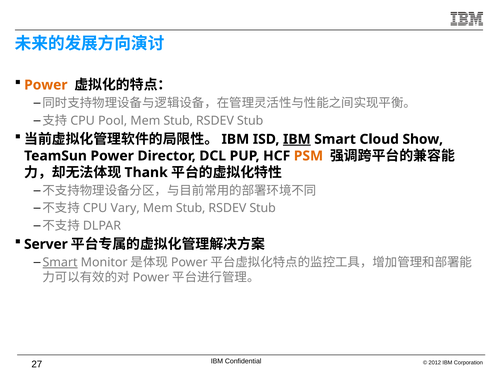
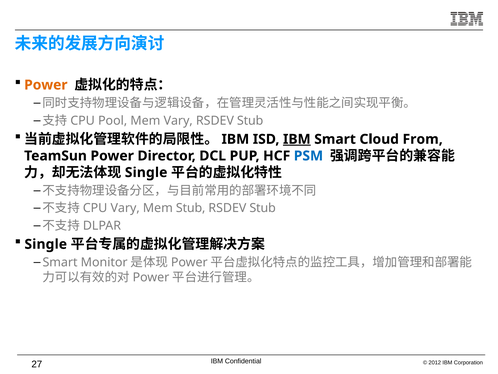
Pool Mem Stub: Stub -> Vary
Show: Show -> From
PSM colour: orange -> blue
Thank at (146, 172): Thank -> Single
Server at (46, 244): Server -> Single
Smart at (60, 262) underline: present -> none
